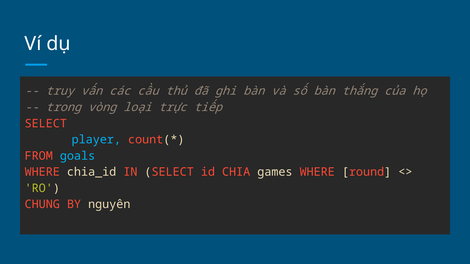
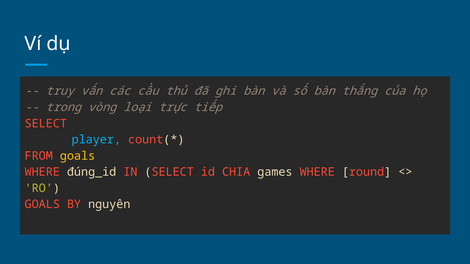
goals at (78, 156) colour: light blue -> yellow
chia_id: chia_id -> đúng_id
CHUNG at (42, 205): CHUNG -> GOALS
